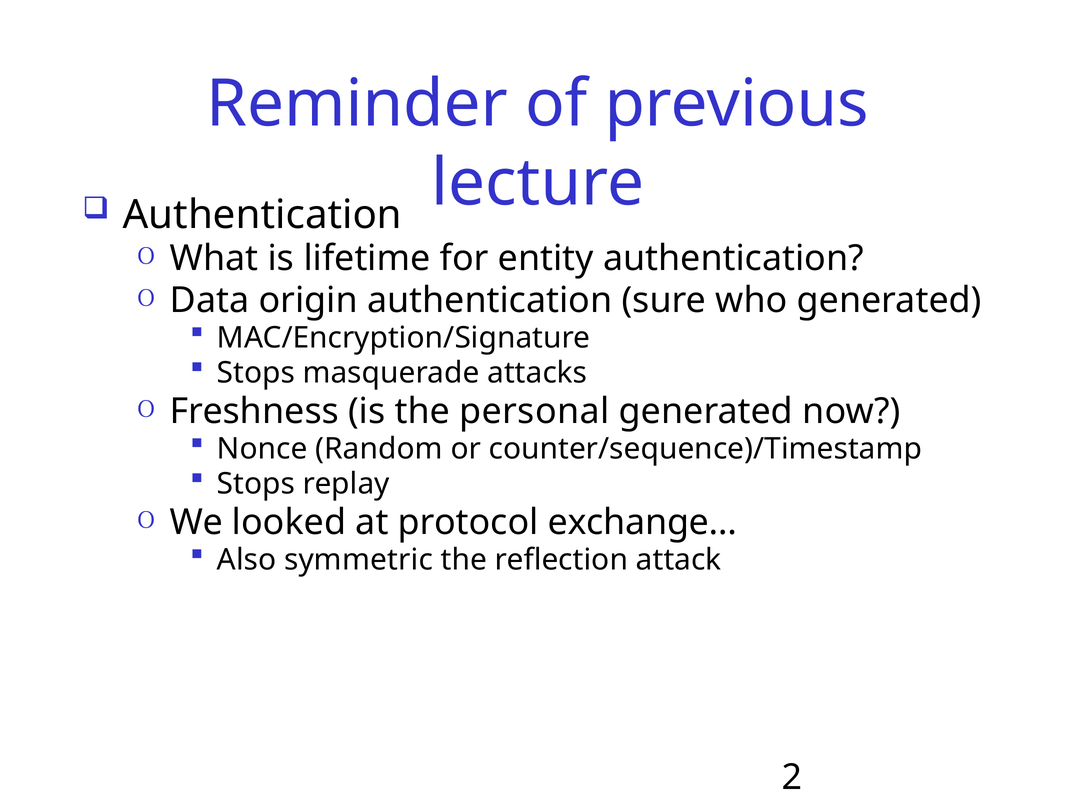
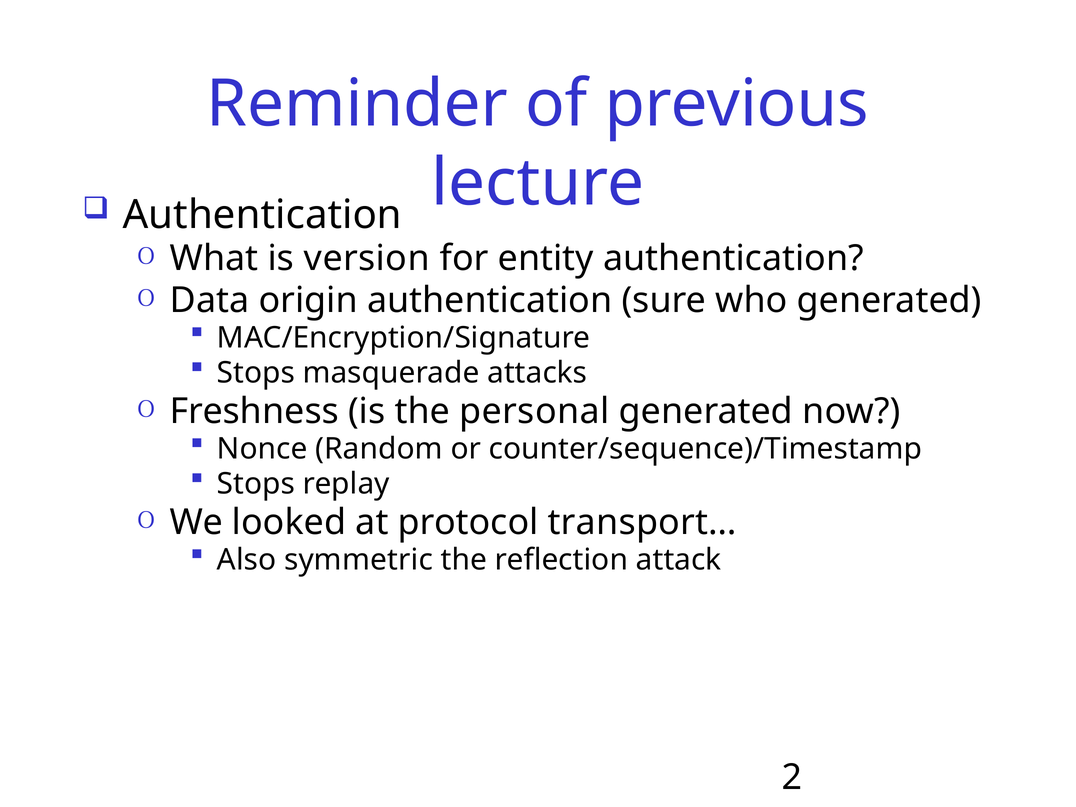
lifetime: lifetime -> version
exchange…: exchange… -> transport…
